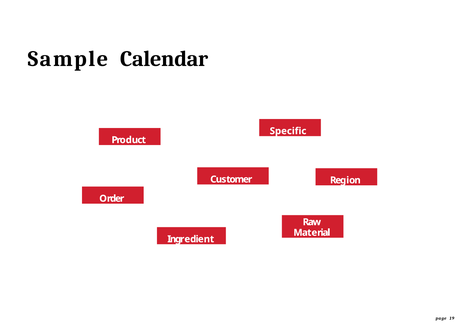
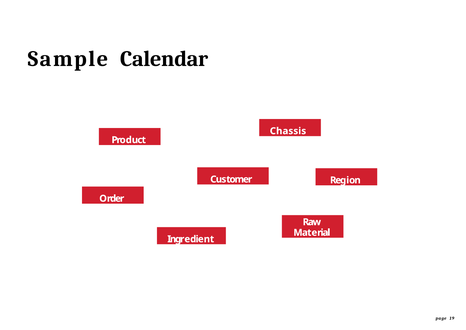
Specific: Specific -> Chassis
